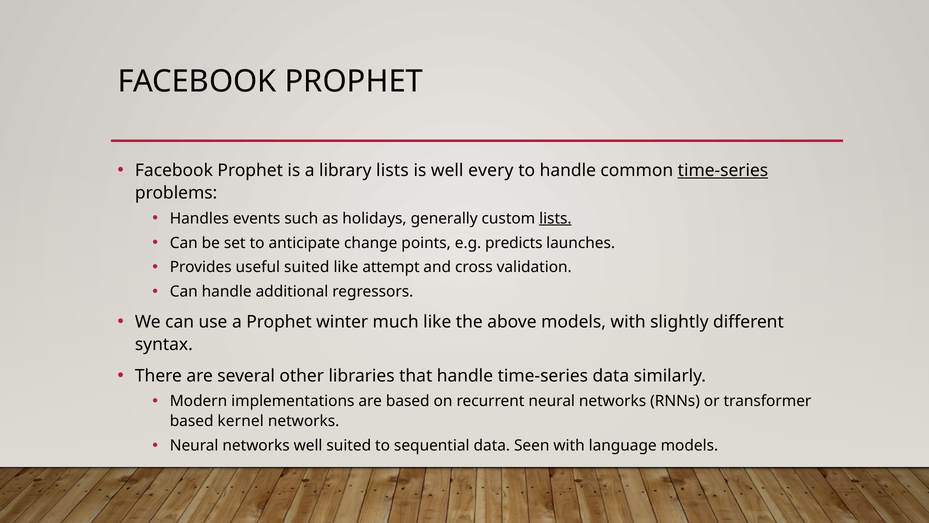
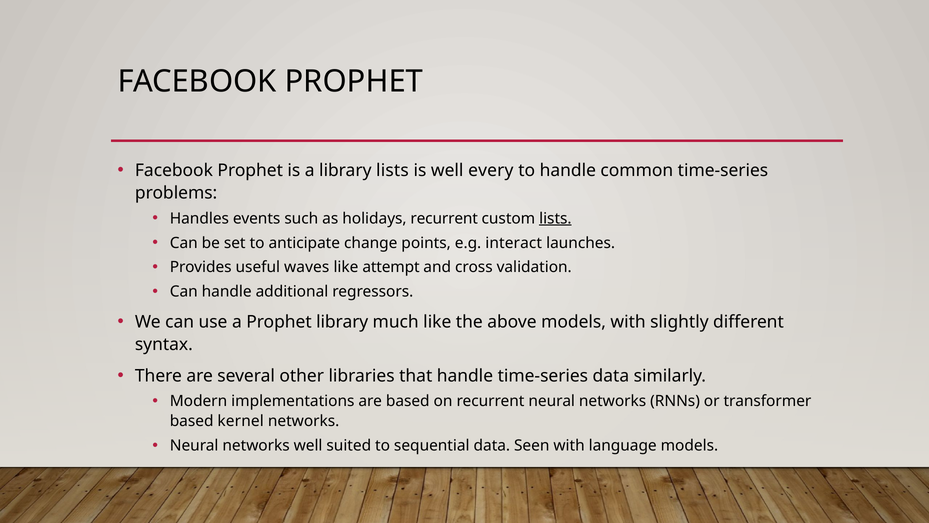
time-series at (723, 170) underline: present -> none
holidays generally: generally -> recurrent
predicts: predicts -> interact
useful suited: suited -> waves
Prophet winter: winter -> library
